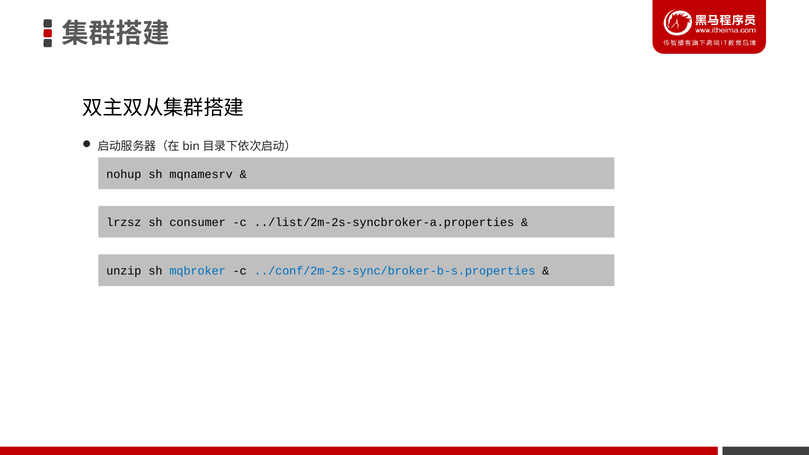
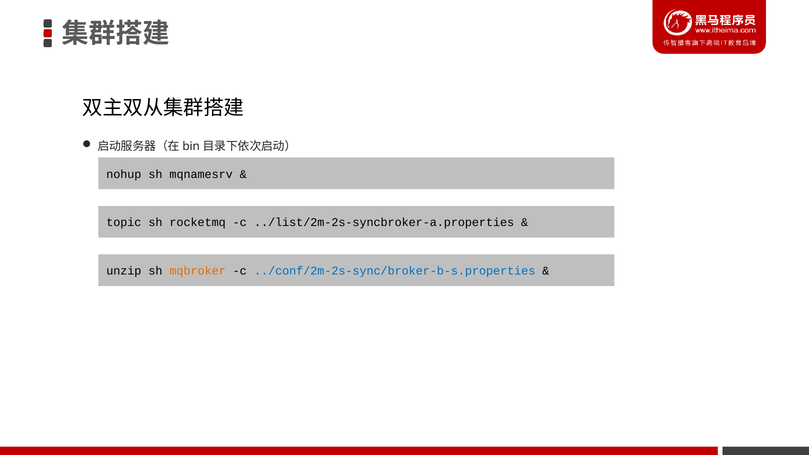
lrzsz: lrzsz -> topic
consumer: consumer -> rocketmq
mqbroker colour: blue -> orange
